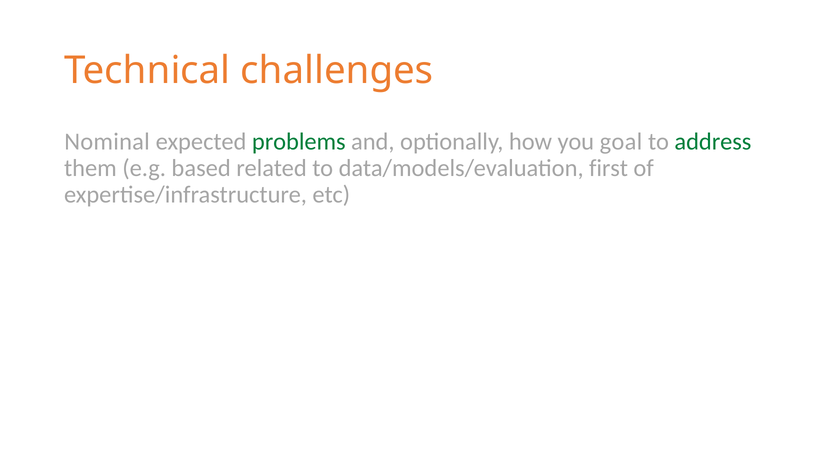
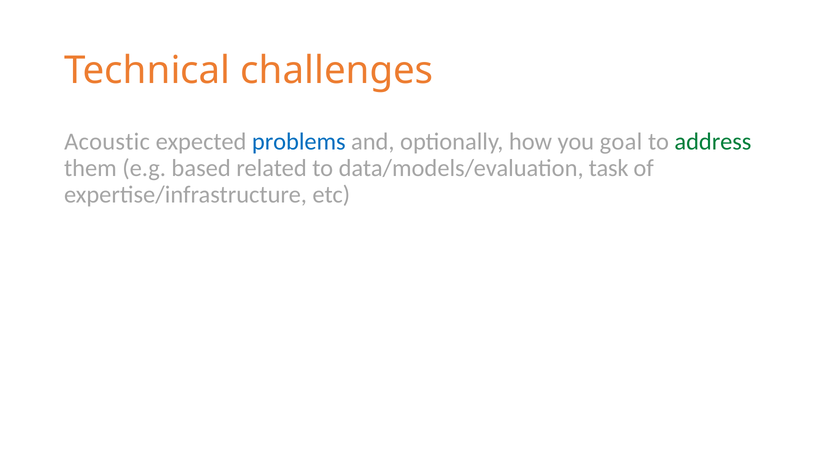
Nominal: Nominal -> Acoustic
problems colour: green -> blue
first: first -> task
